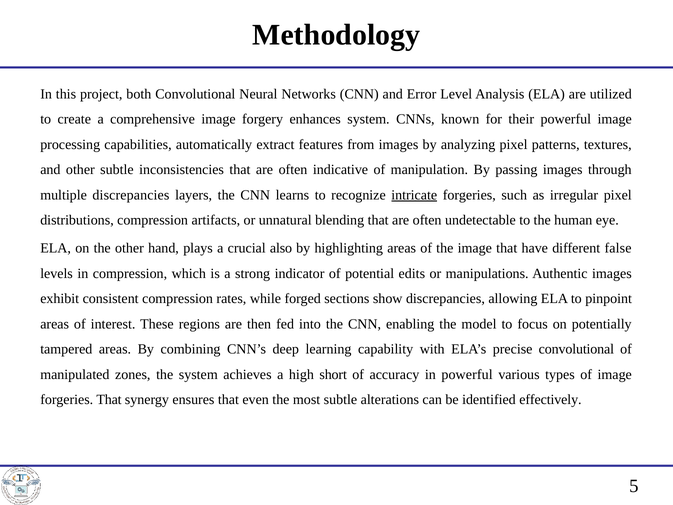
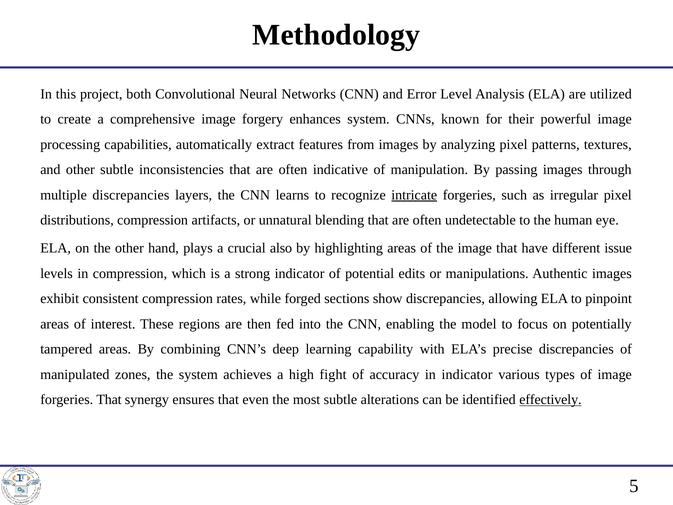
false: false -> issue
precise convolutional: convolutional -> discrepancies
short: short -> fight
in powerful: powerful -> indicator
effectively underline: none -> present
